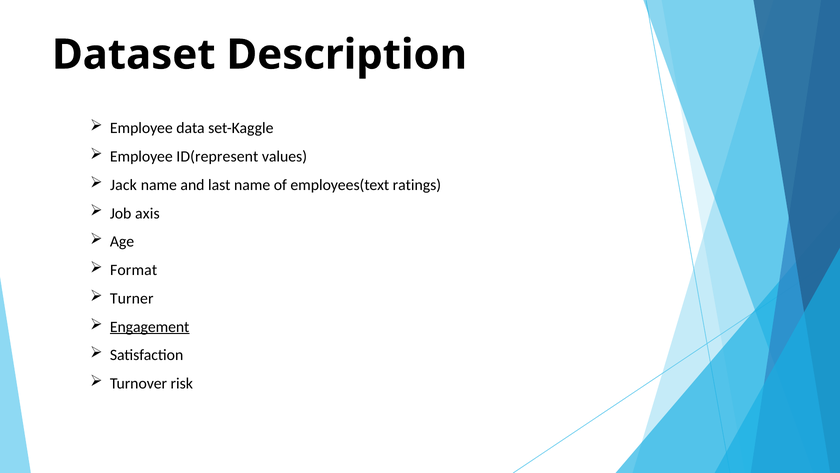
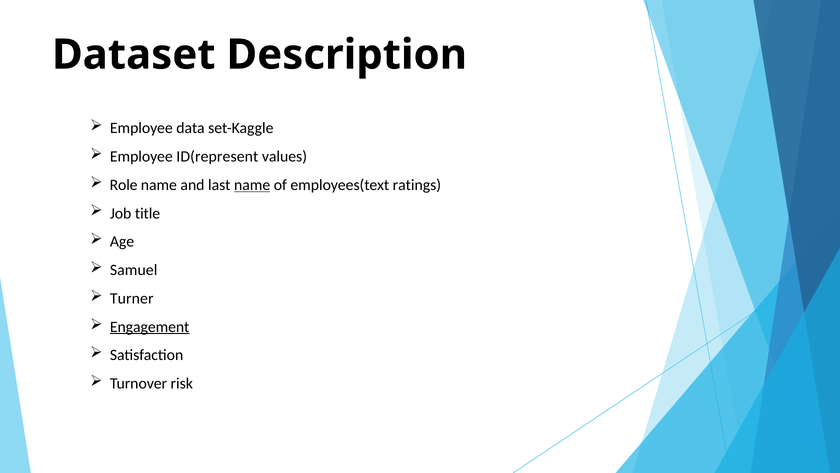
Jack: Jack -> Role
name at (252, 185) underline: none -> present
axis: axis -> title
Format: Format -> Samuel
